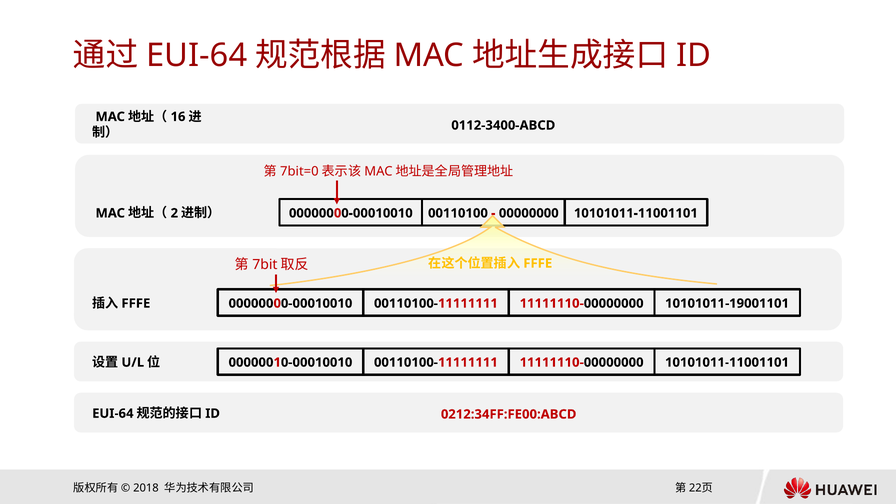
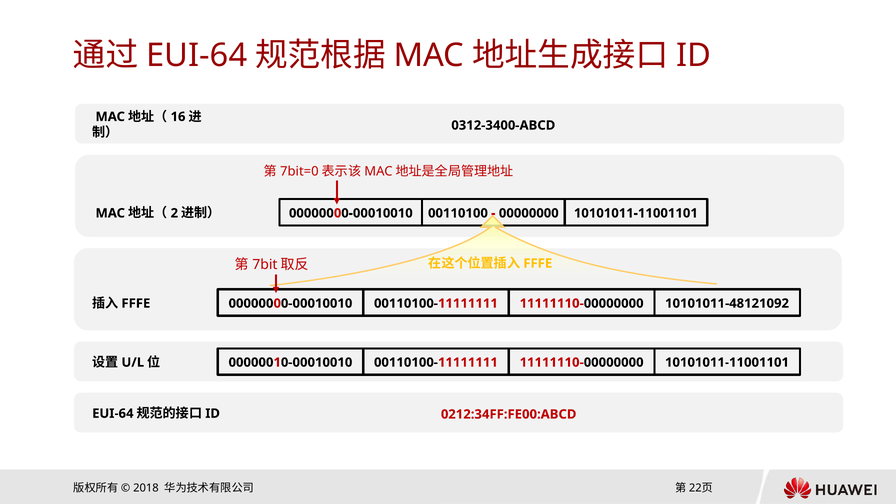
0112-3400-ABCD: 0112-3400-ABCD -> 0312-3400-ABCD
10101011-19001101: 10101011-19001101 -> 10101011-48121092
